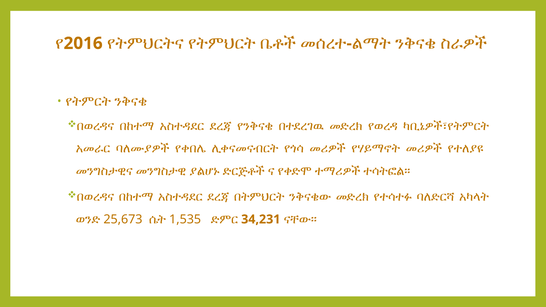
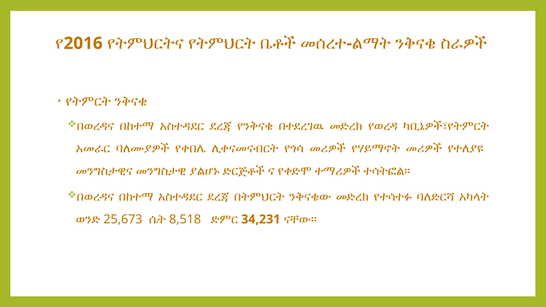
1,535: 1,535 -> 8,518
